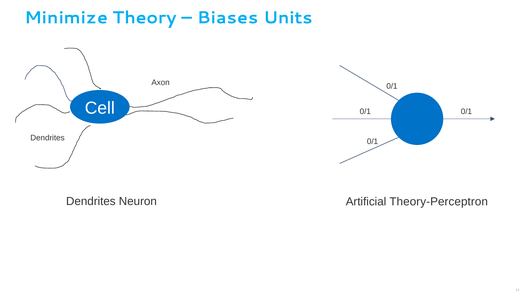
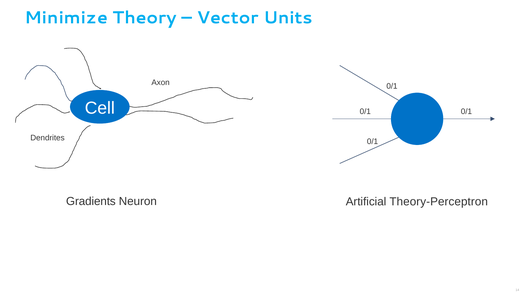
Biases: Biases -> Vector
Dendrites at (91, 202): Dendrites -> Gradients
